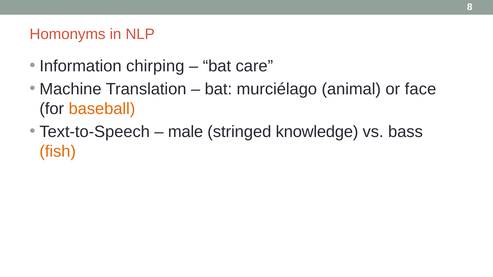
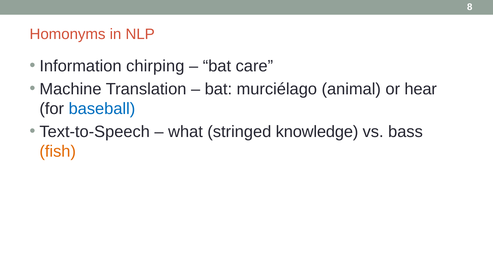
face: face -> hear
baseball colour: orange -> blue
male: male -> what
